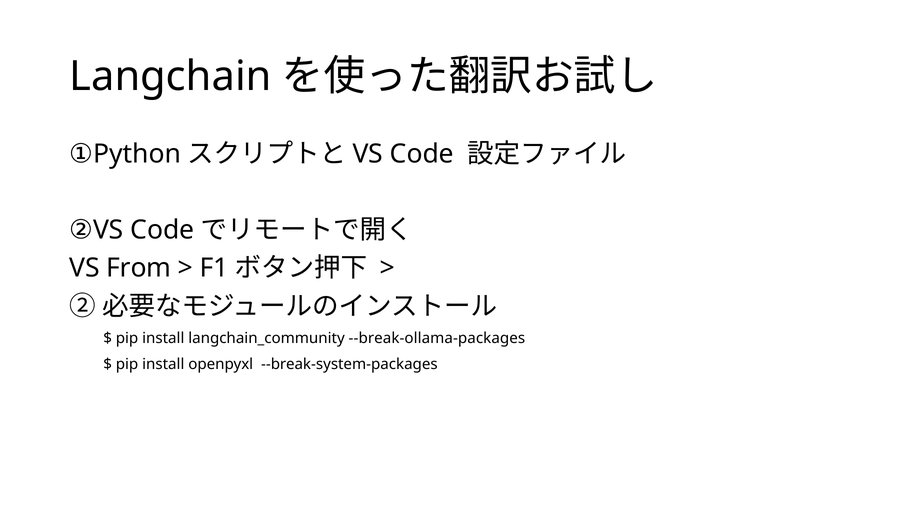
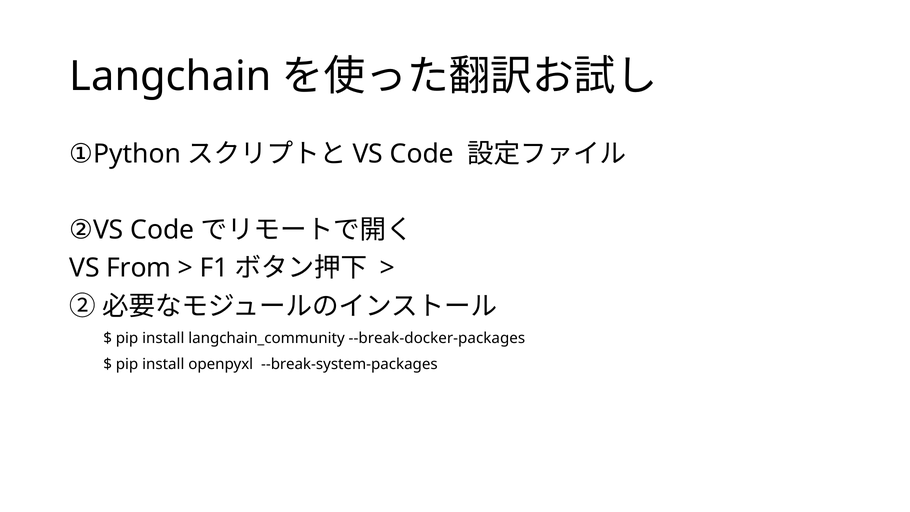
--break-ollama-packages: --break-ollama-packages -> --break-docker-packages
